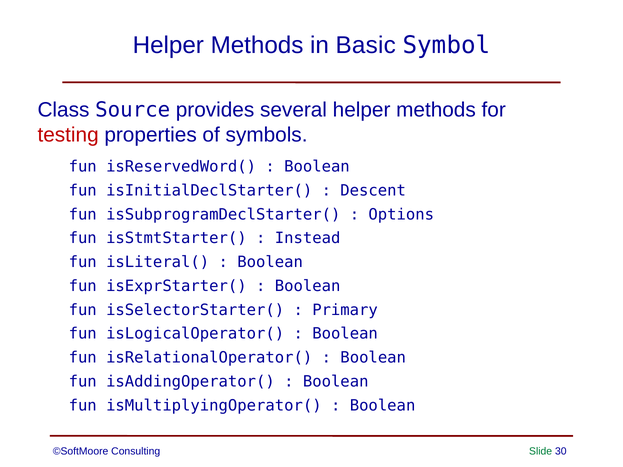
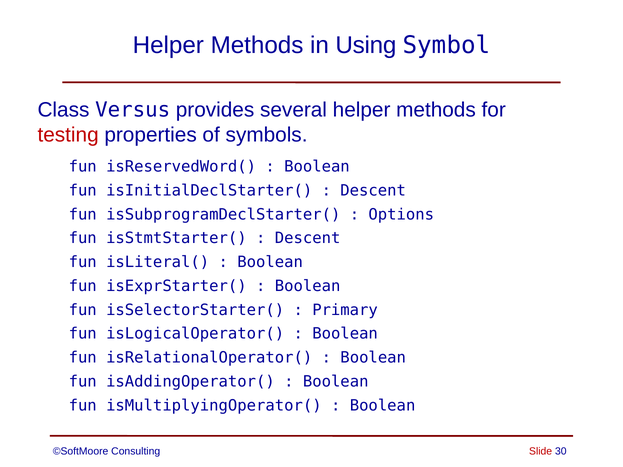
Basic: Basic -> Using
Source: Source -> Versus
Instead at (308, 238): Instead -> Descent
Slide colour: green -> red
